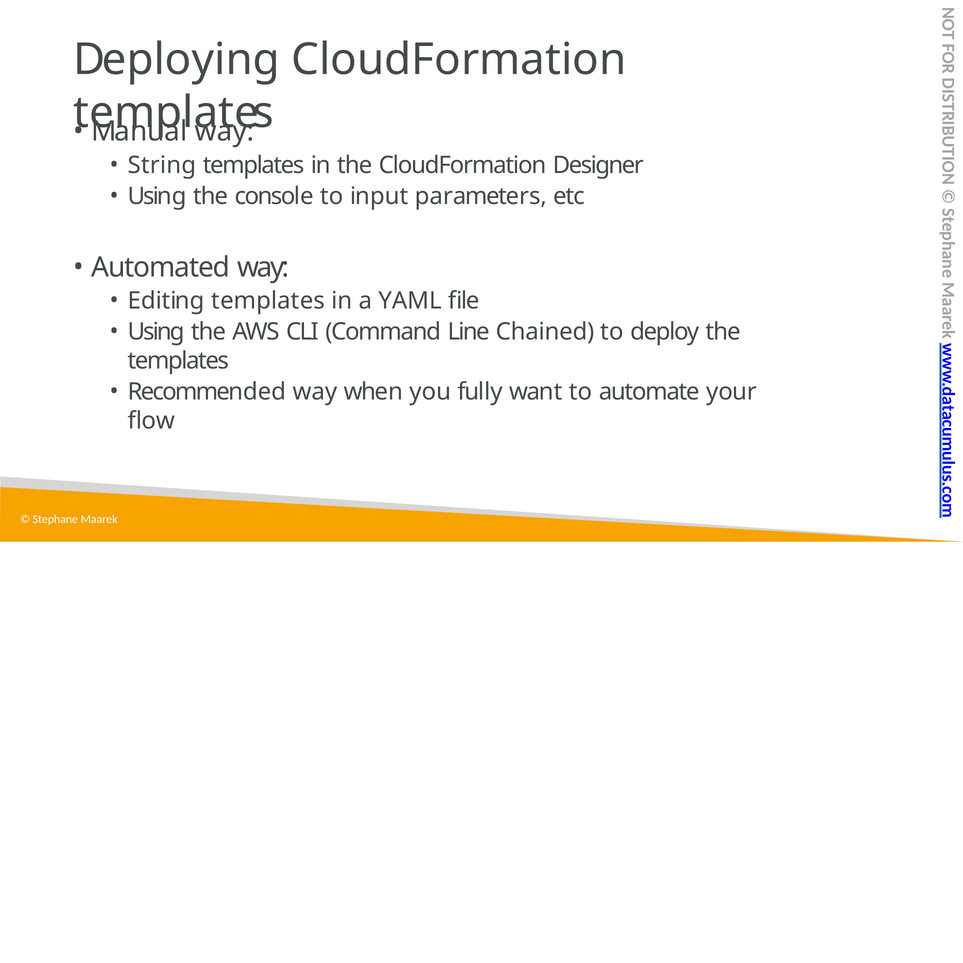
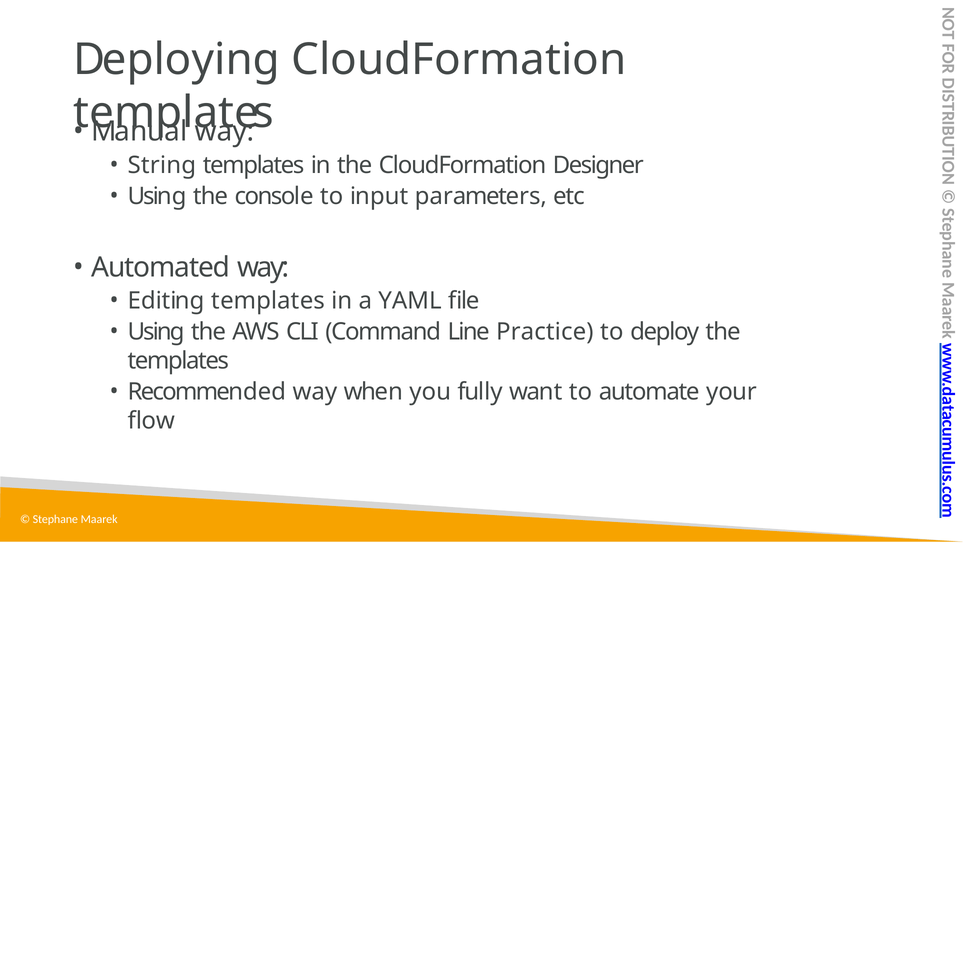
Chained: Chained -> Practice
